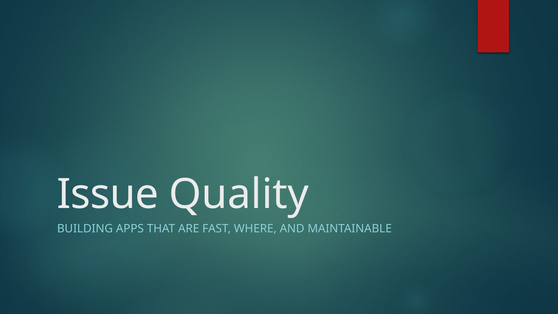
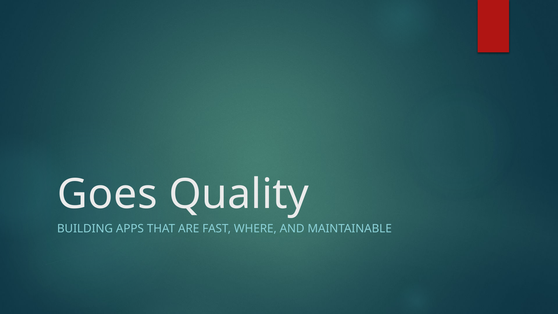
Issue: Issue -> Goes
